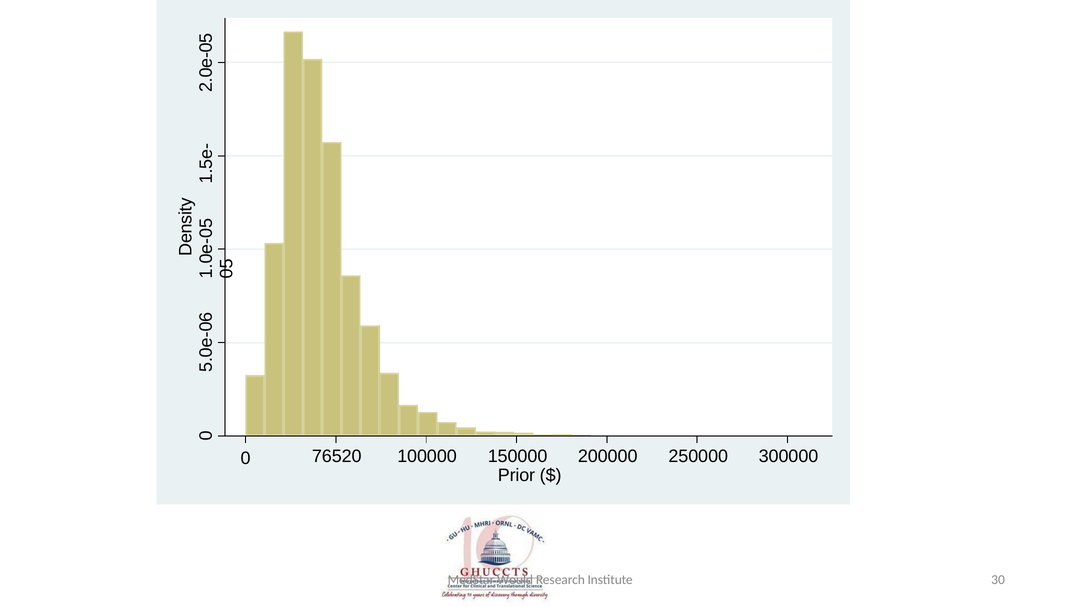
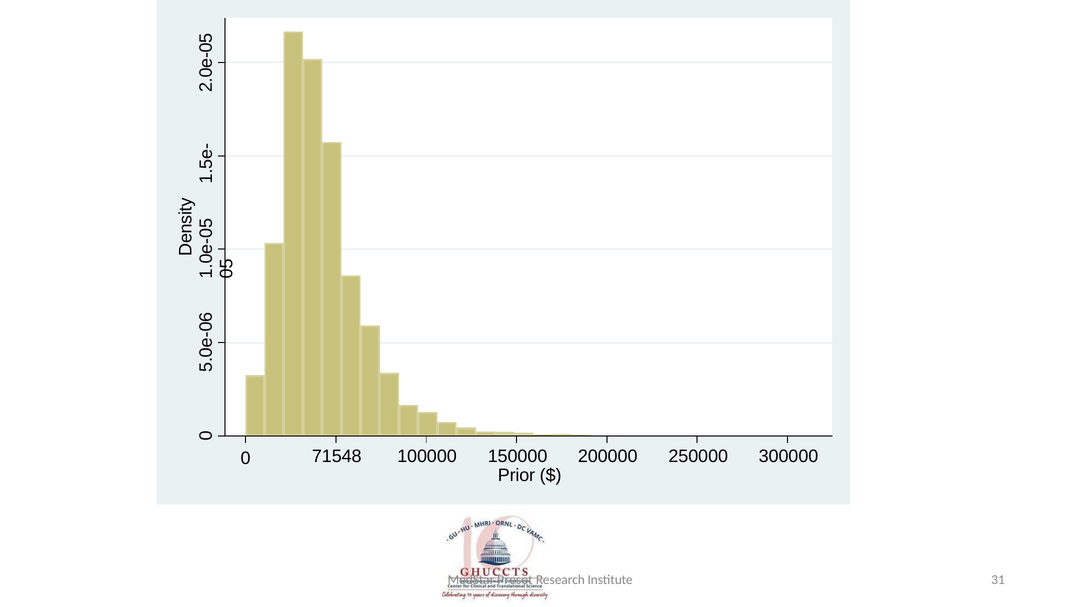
76520: 76520 -> 71548
Would: Would -> Preset
30: 30 -> 31
